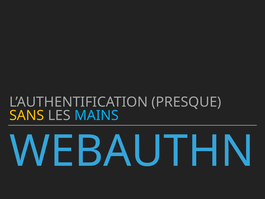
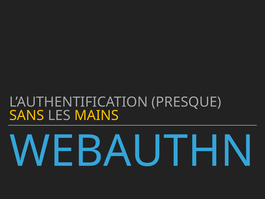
MAINS colour: light blue -> yellow
